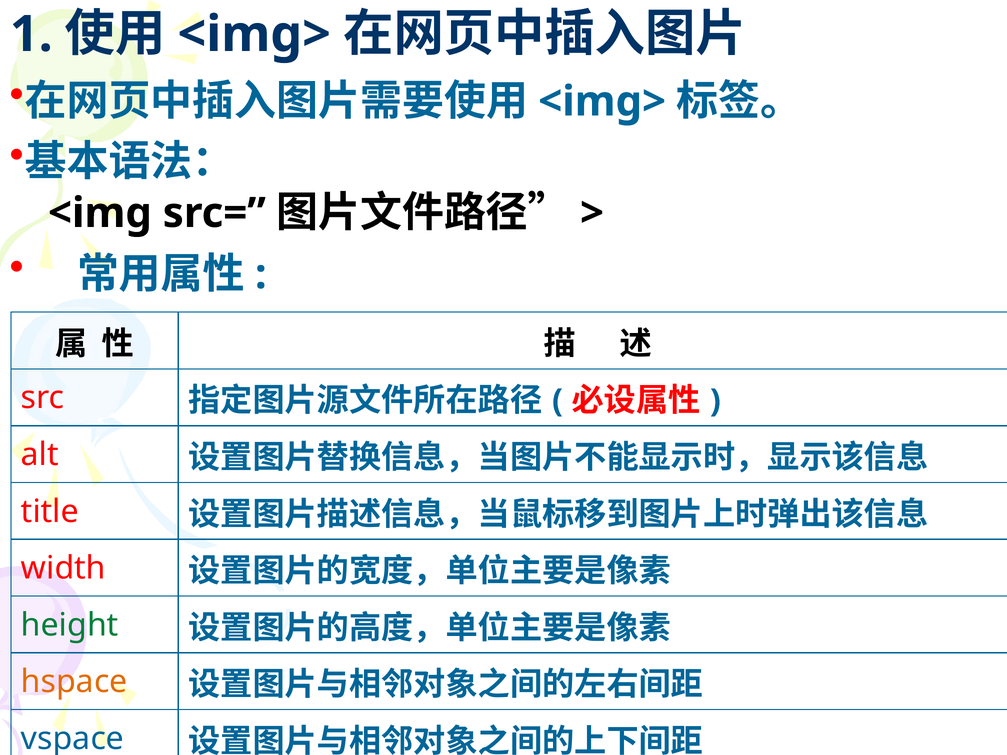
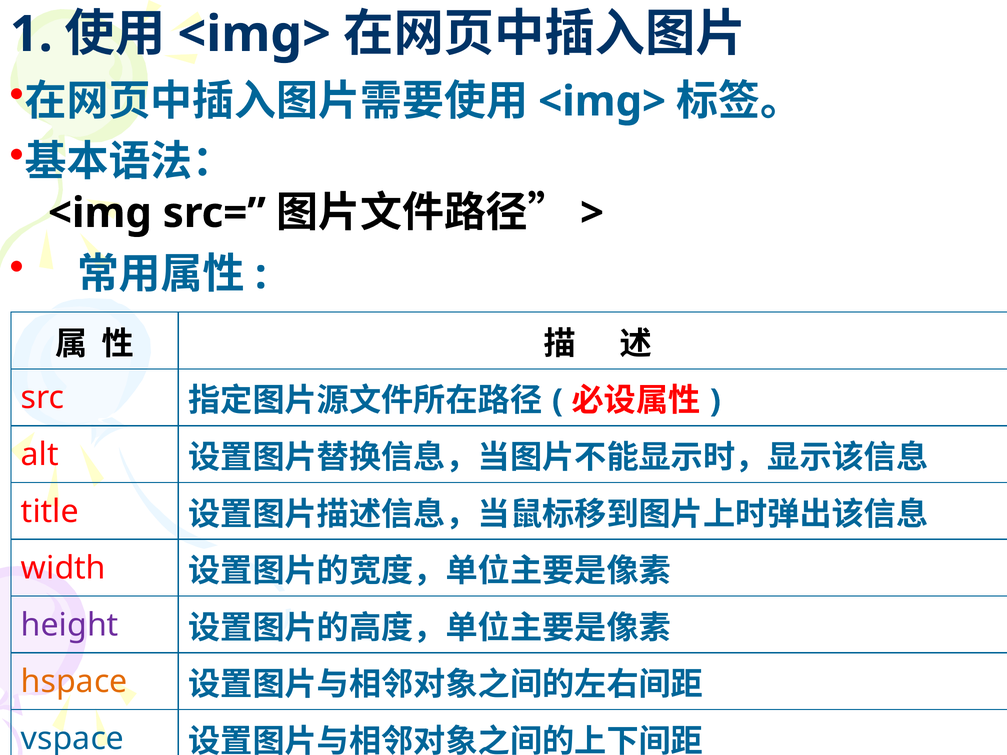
height colour: green -> purple
